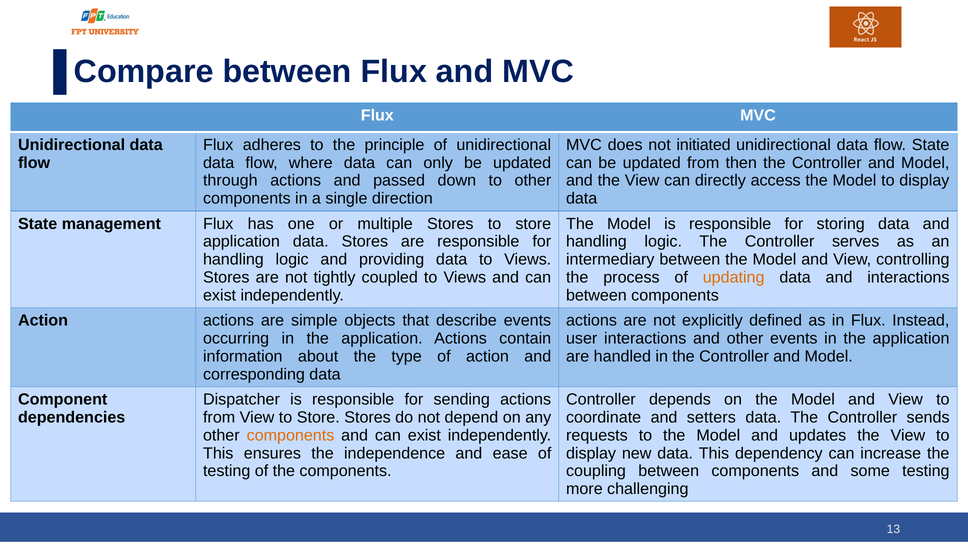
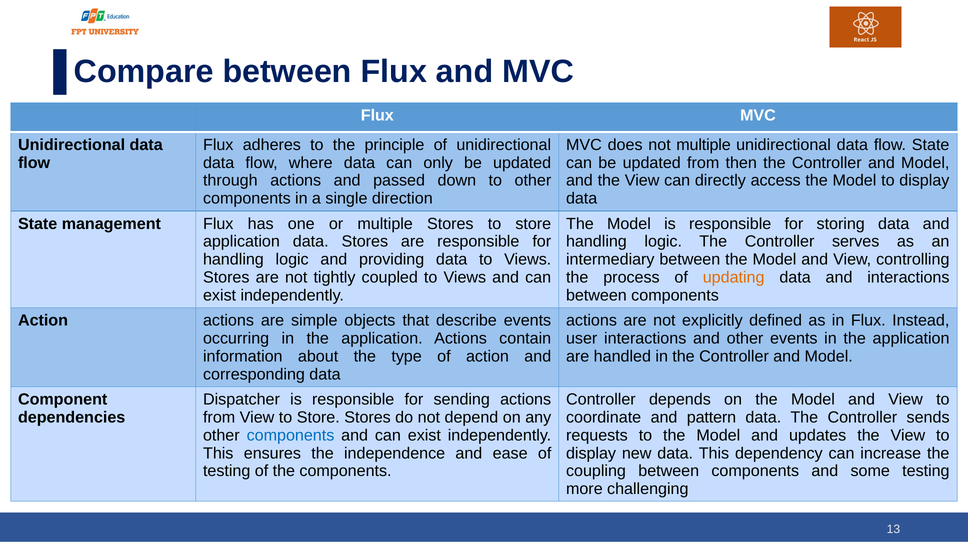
not initiated: initiated -> multiple
setters: setters -> pattern
components at (290, 436) colour: orange -> blue
